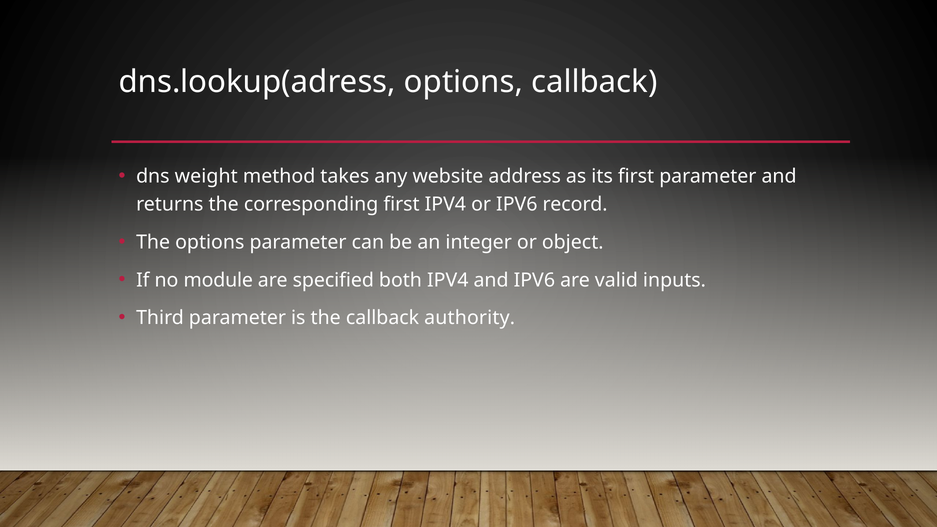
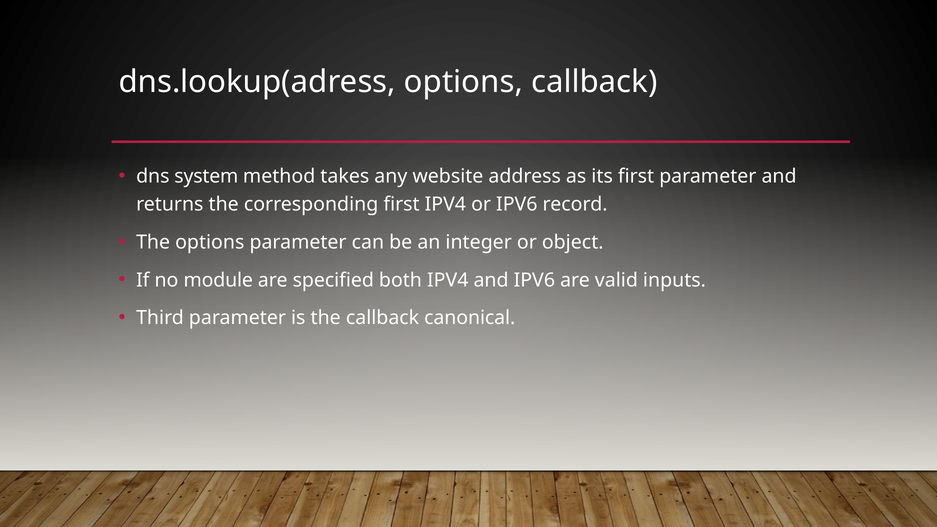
weight: weight -> system
authority: authority -> canonical
